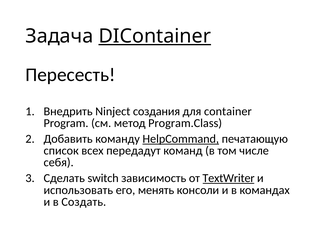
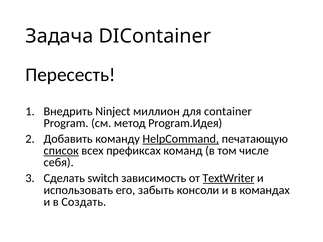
DIContainer underline: present -> none
создания: создания -> миллион
Program.Class: Program.Class -> Program.Идея
список underline: none -> present
передадут: передадут -> префиксах
менять: менять -> забыть
